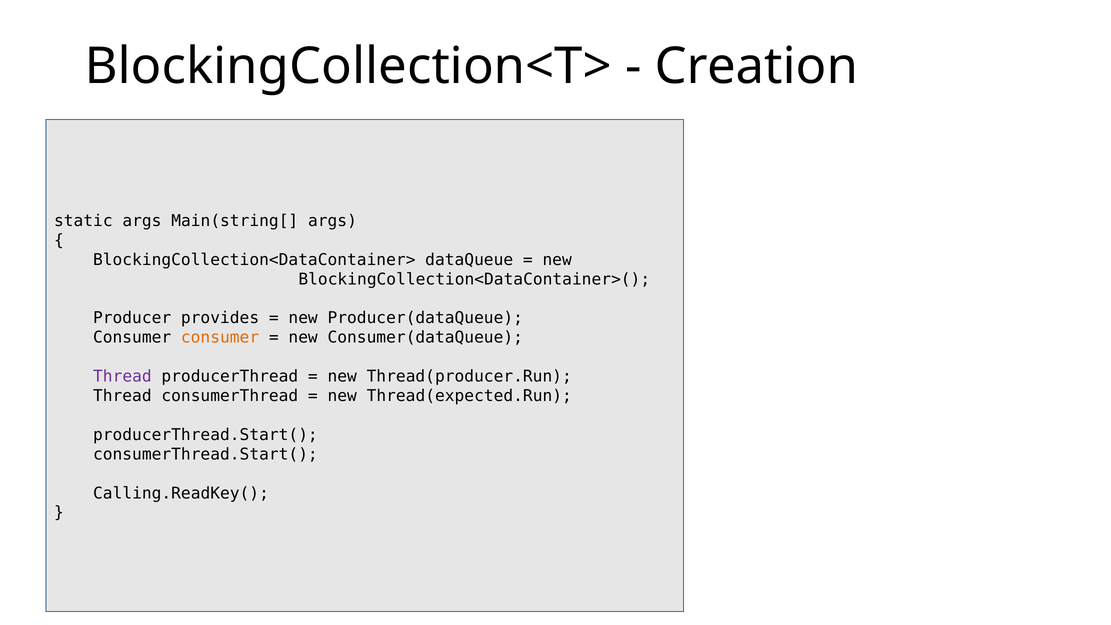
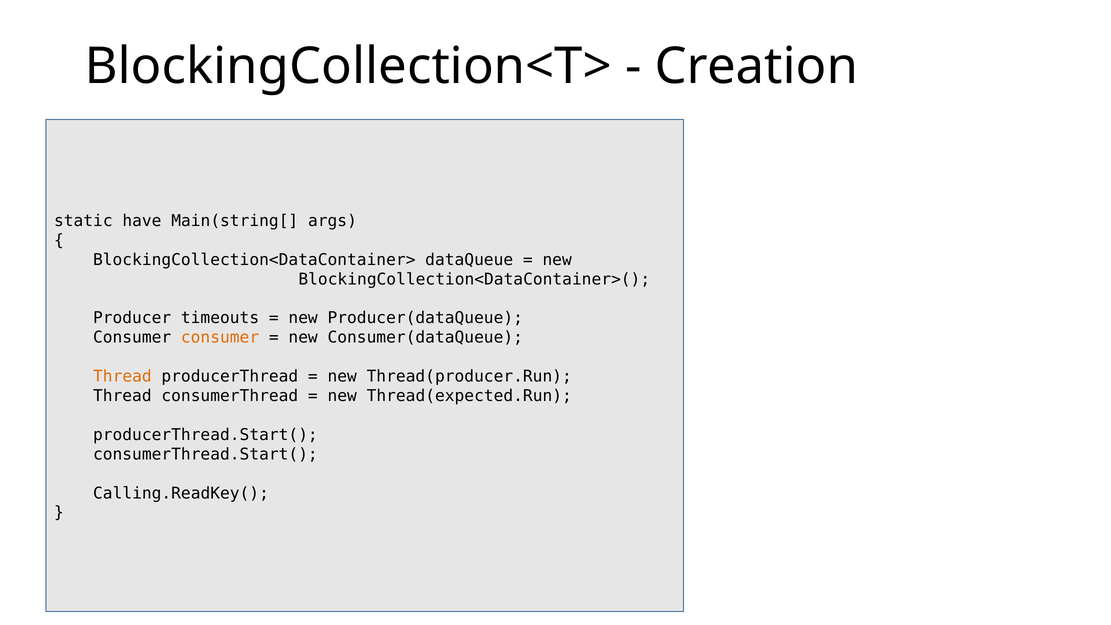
static args: args -> have
provides: provides -> timeouts
Thread at (122, 376) colour: purple -> orange
